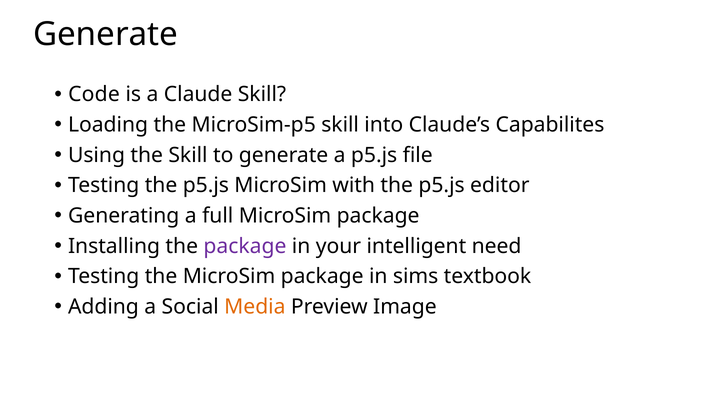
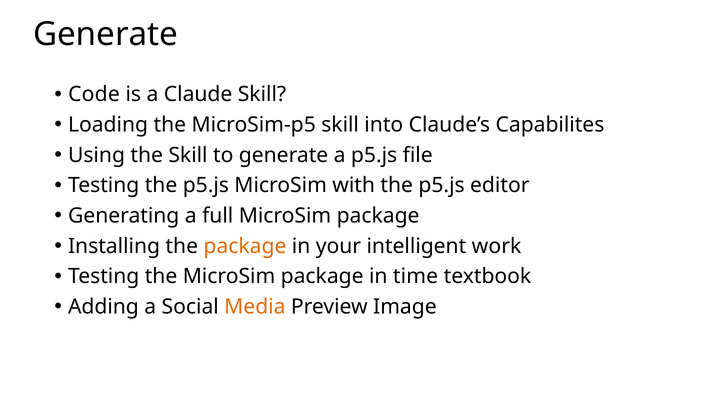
package at (245, 246) colour: purple -> orange
need: need -> work
sims: sims -> time
